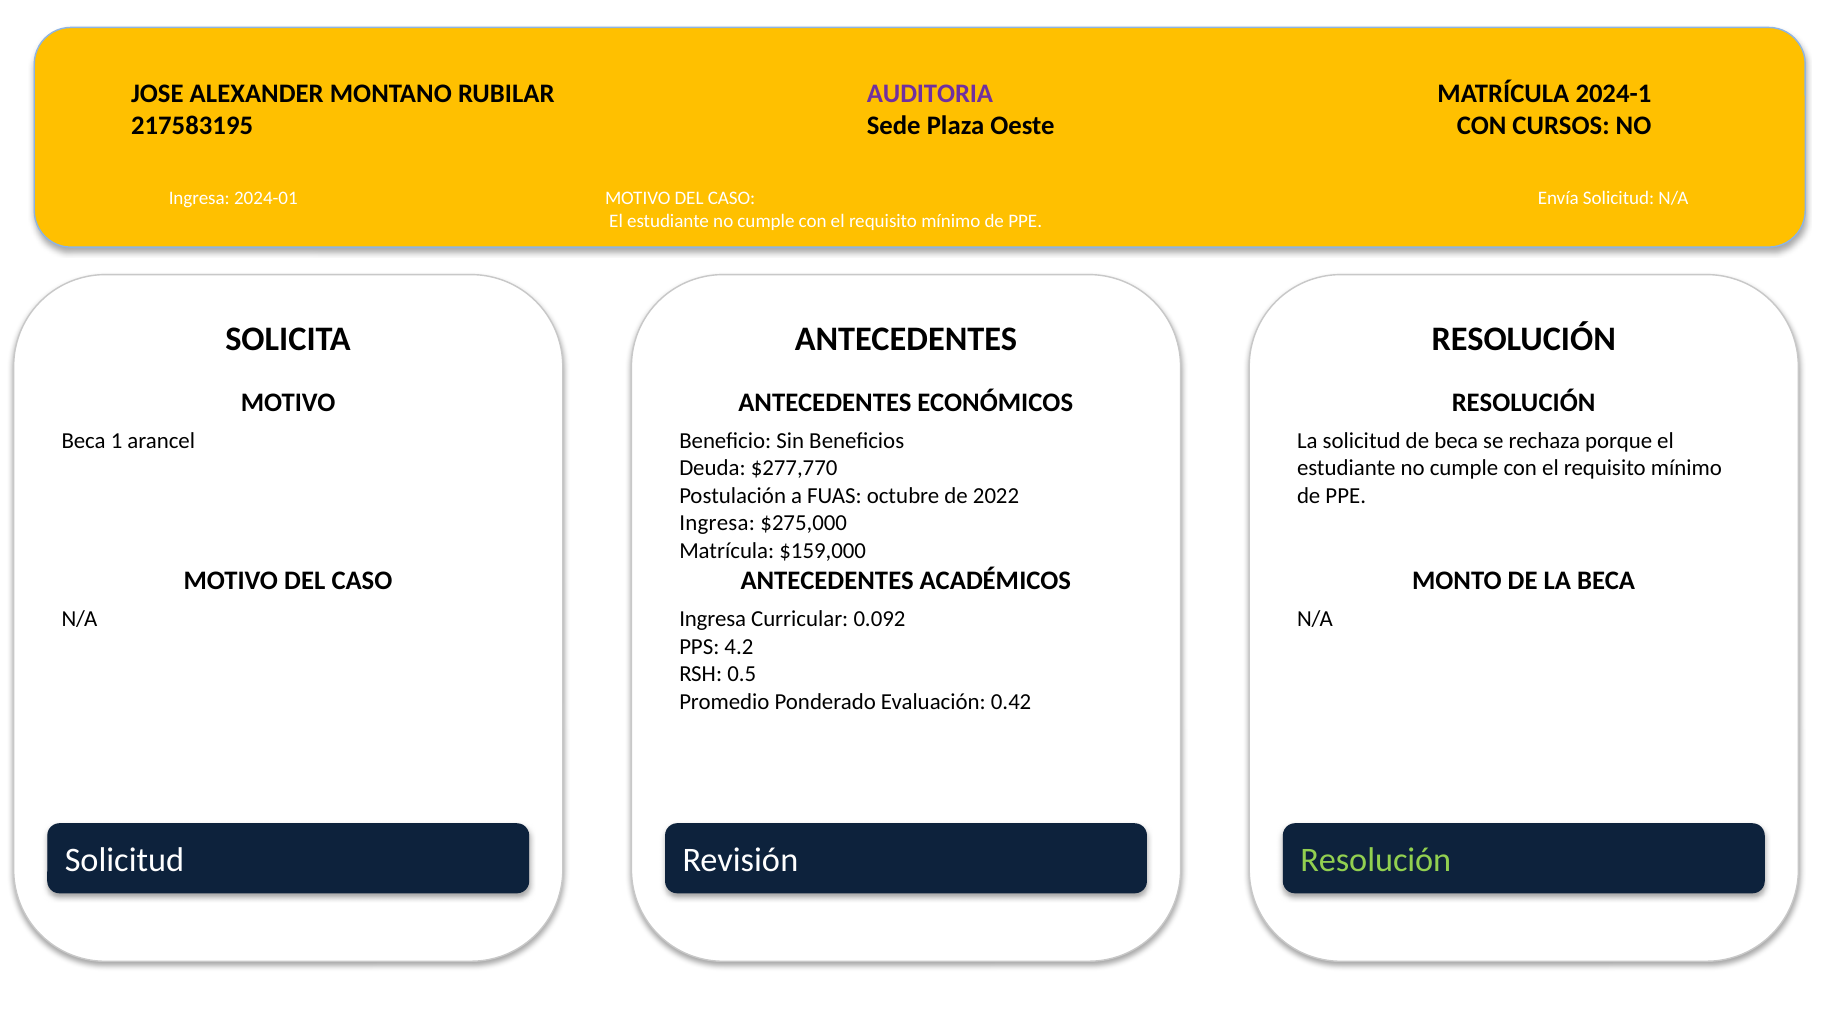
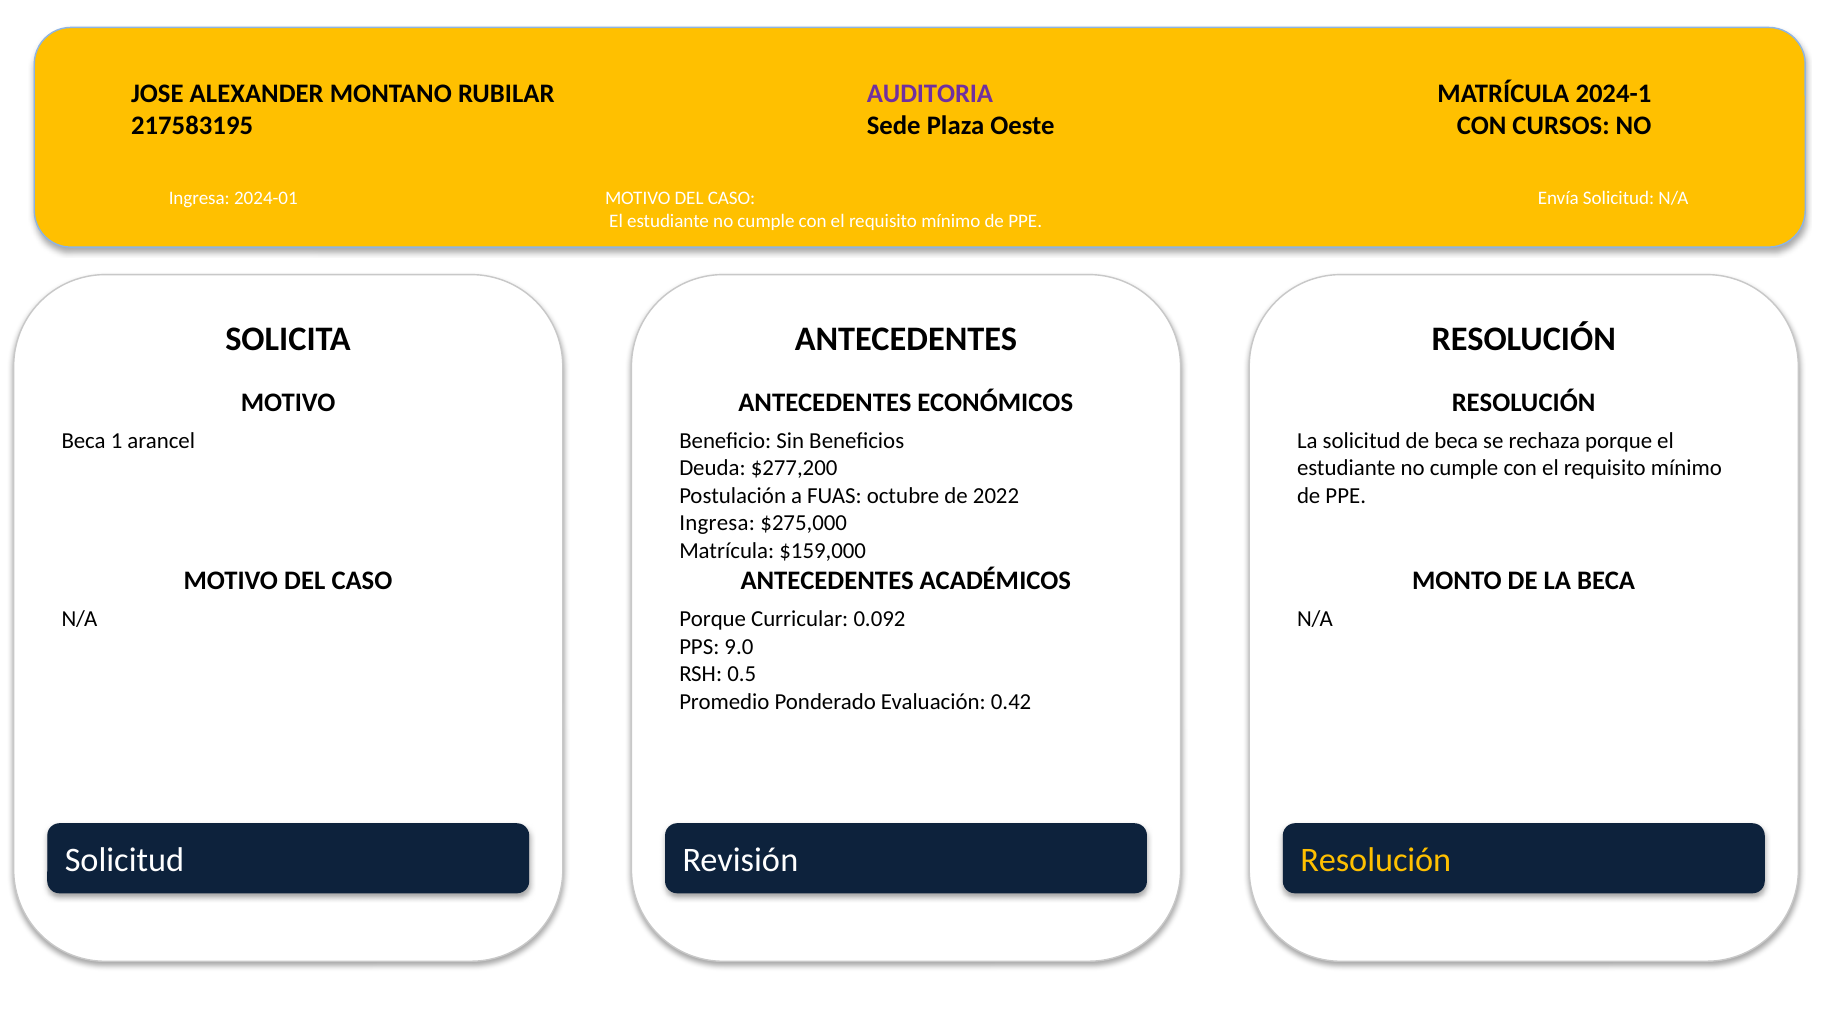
$277,770: $277,770 -> $277,200
Ingresa at (713, 619): Ingresa -> Porque
4.2: 4.2 -> 9.0
Resolución at (1376, 860) colour: light green -> yellow
